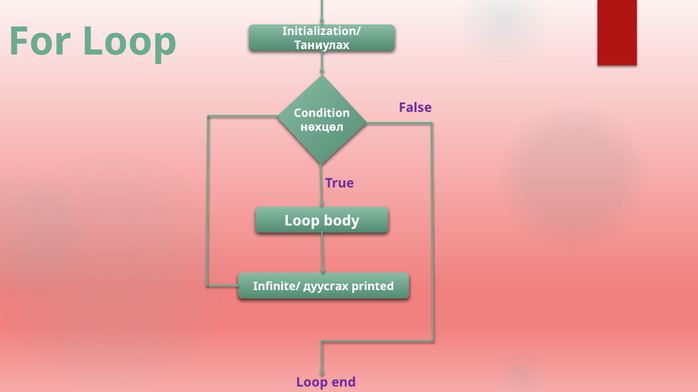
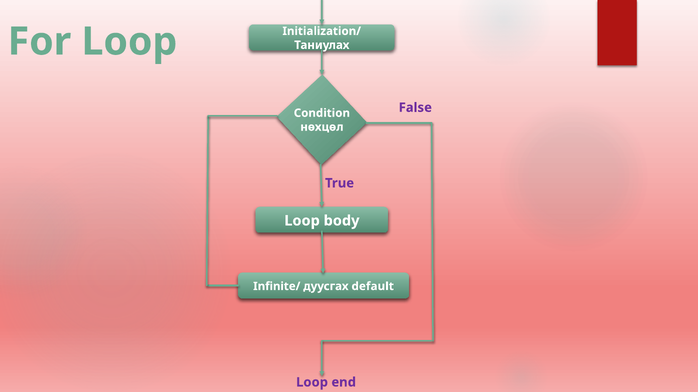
printed: printed -> default
